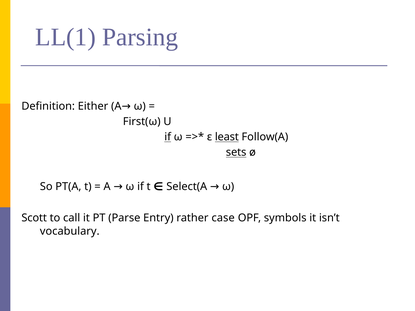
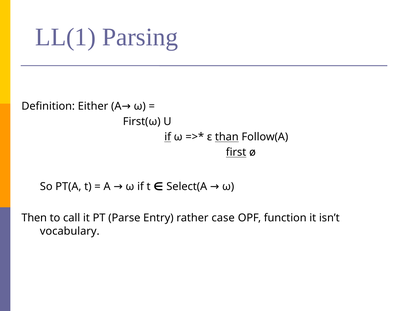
least: least -> than
sets: sets -> first
Scott: Scott -> Then
symbols: symbols -> function
